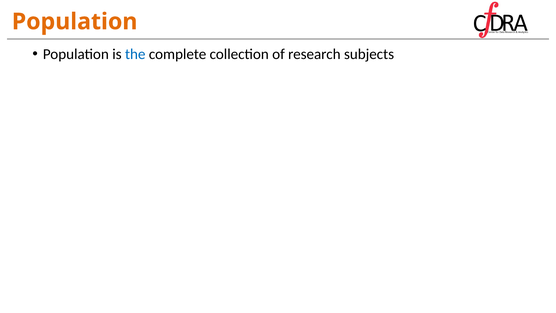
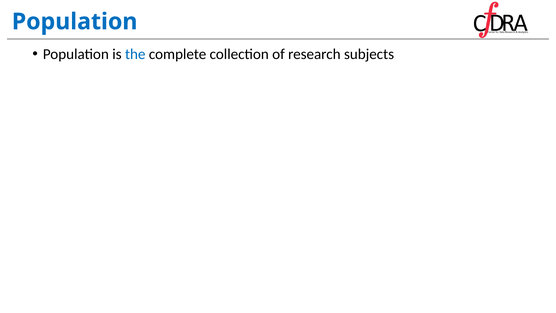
Population at (75, 22) colour: orange -> blue
